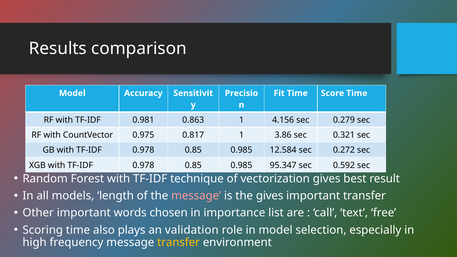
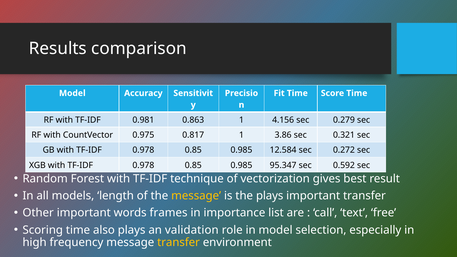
message at (196, 196) colour: pink -> yellow
the gives: gives -> plays
chosen: chosen -> frames
